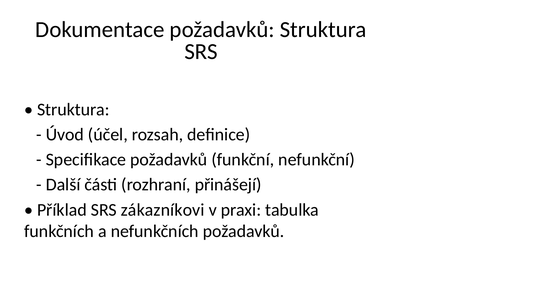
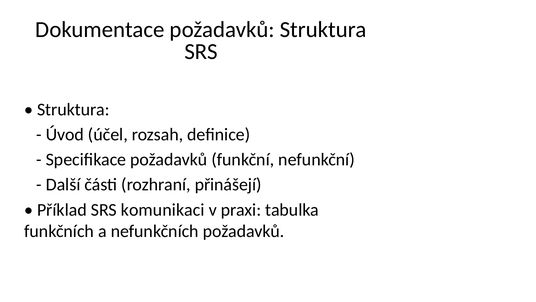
zákazníkovi: zákazníkovi -> komunikaci
